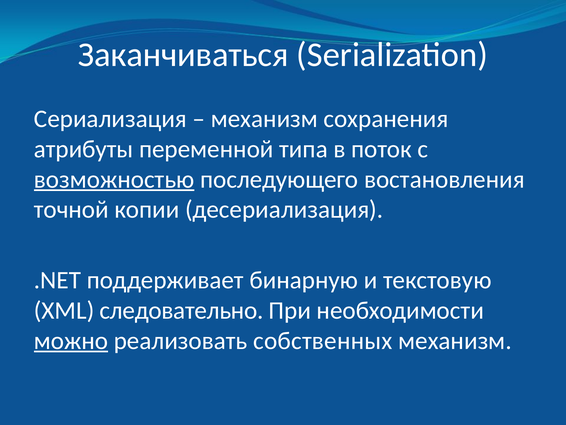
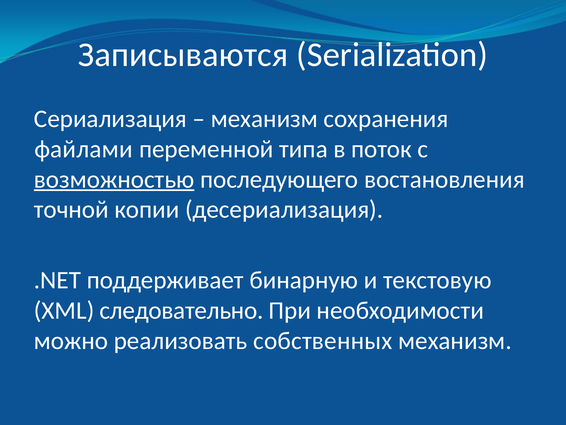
Заканчиваться: Заканчиваться -> Записываются
атрибуты: атрибуты -> файлами
можно underline: present -> none
